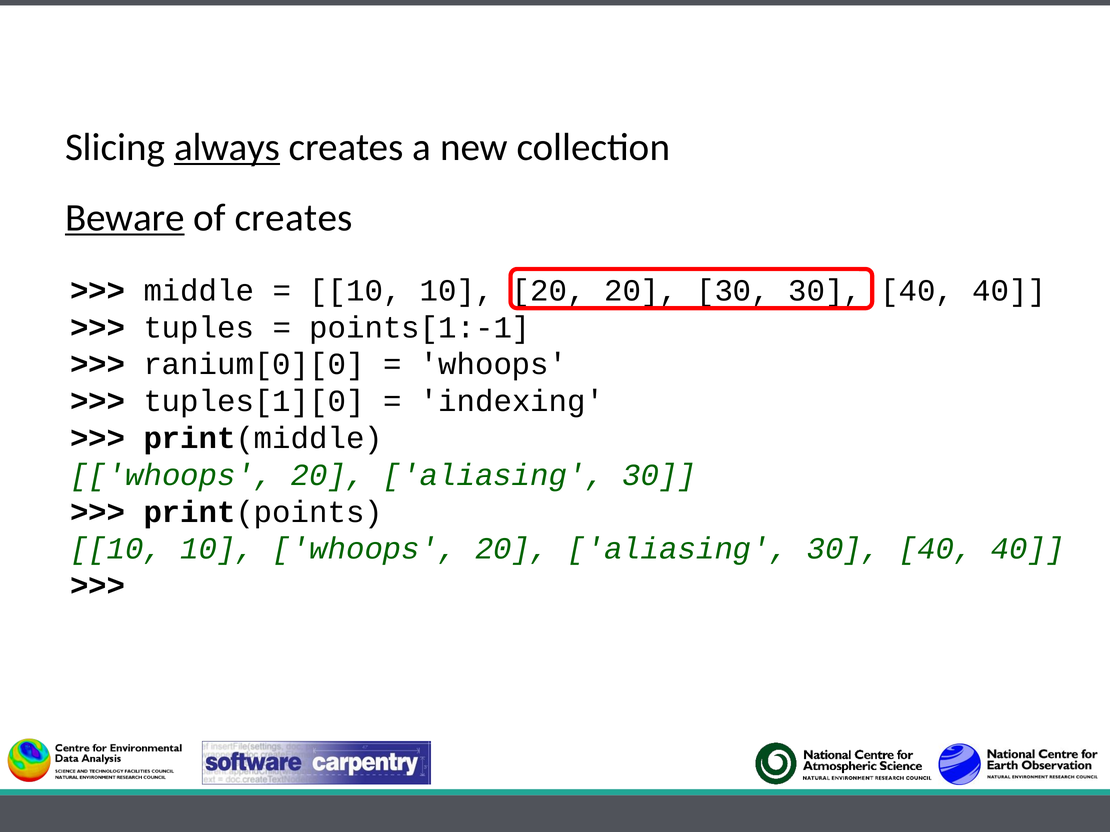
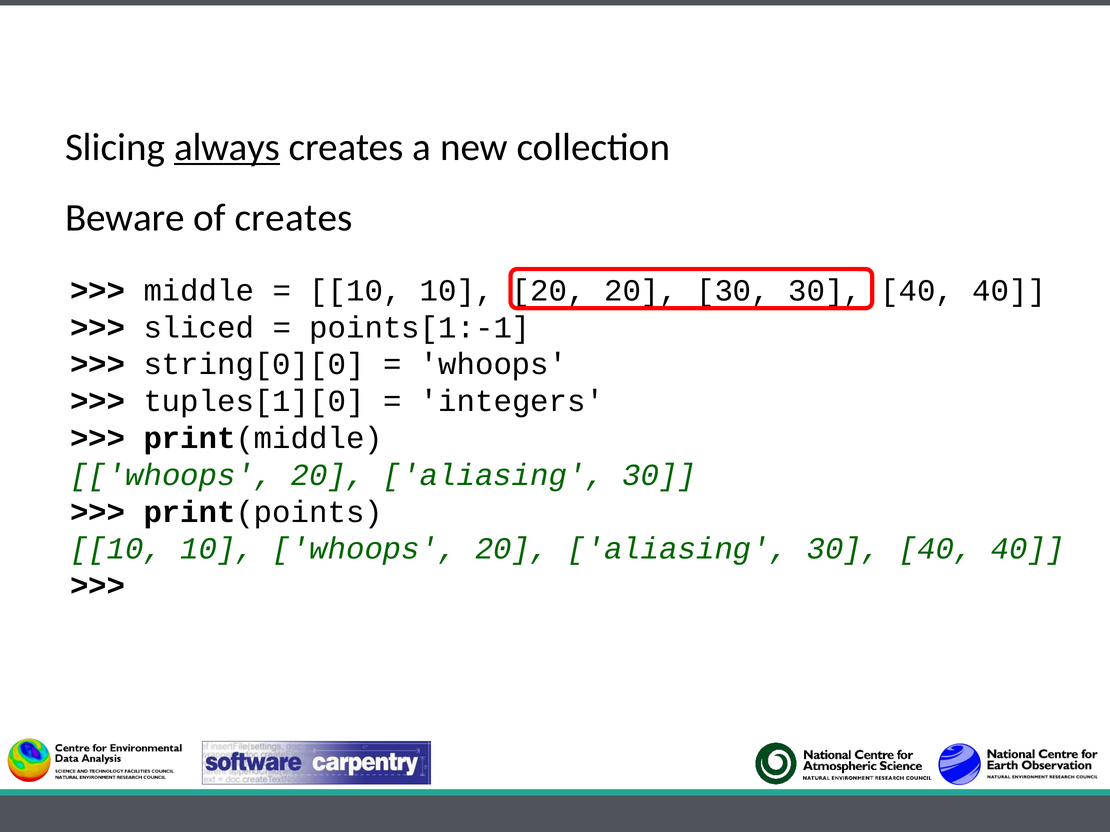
Beware underline: present -> none
tuples: tuples -> sliced
ranium[0][0: ranium[0][0 -> string[0][0
indexing: indexing -> integers
